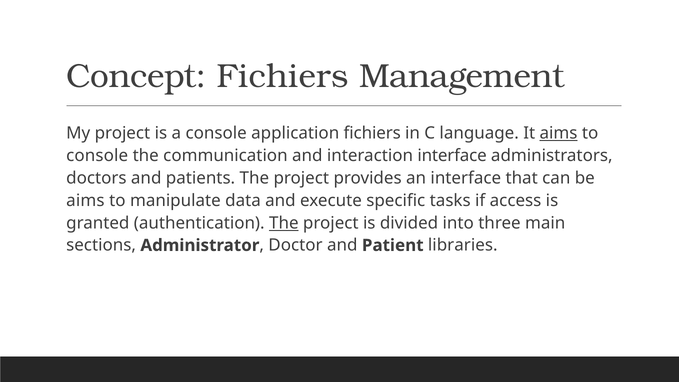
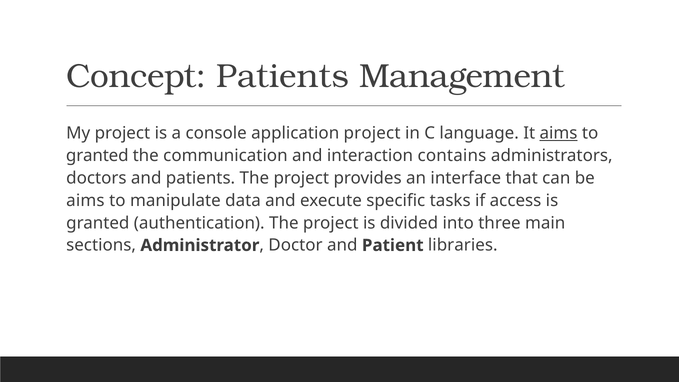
Concept Fichiers: Fichiers -> Patients
application fichiers: fichiers -> project
console at (97, 156): console -> granted
interaction interface: interface -> contains
The at (284, 223) underline: present -> none
